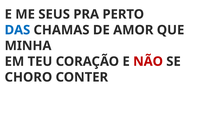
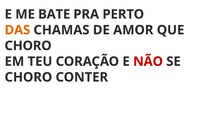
SEUS: SEUS -> BATE
DAS colour: blue -> orange
MINHA at (28, 46): MINHA -> CHORO
